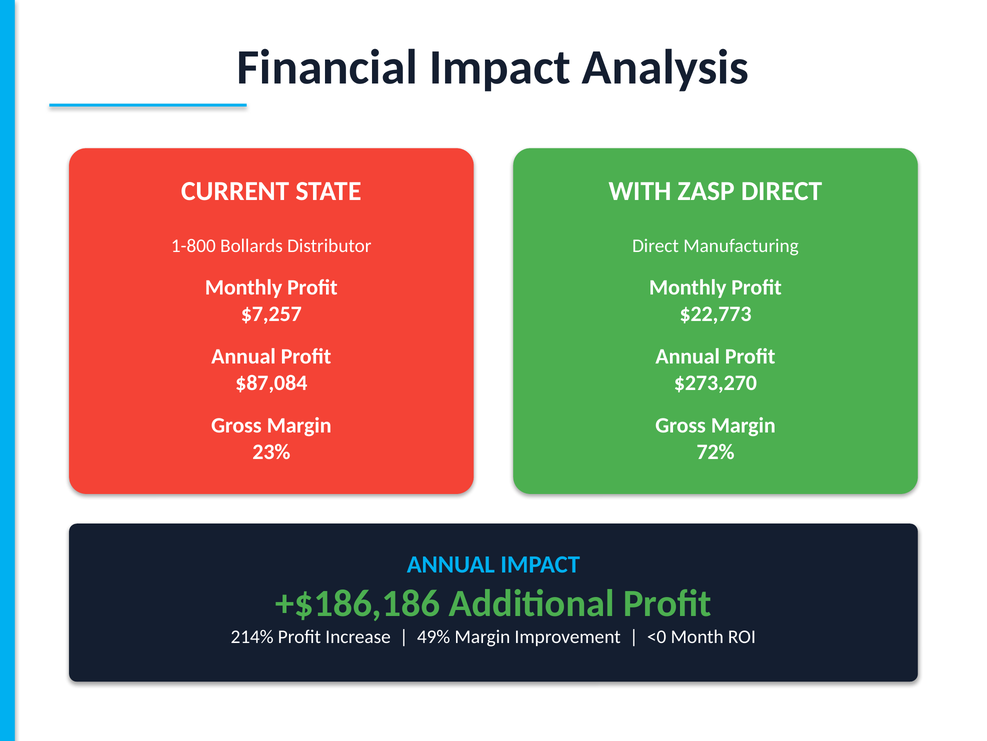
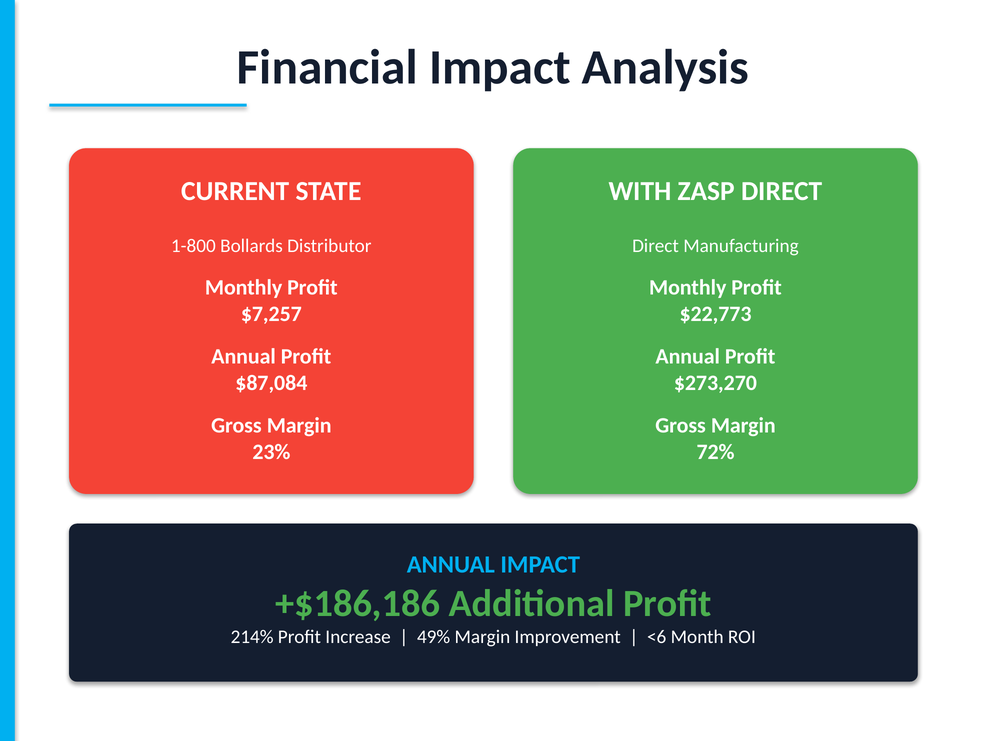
<0: <0 -> <6
